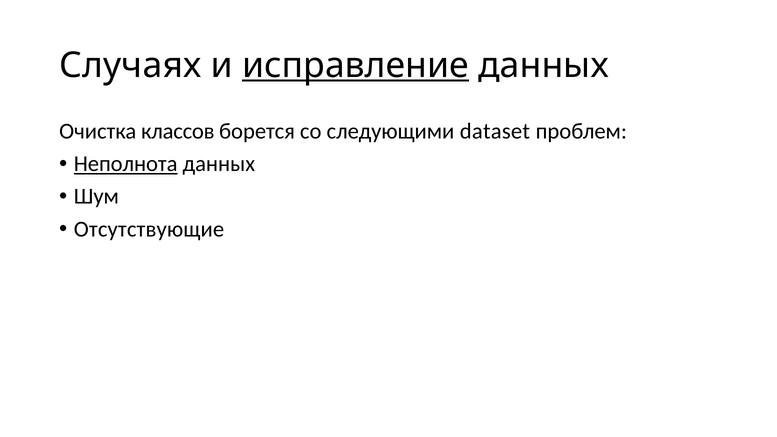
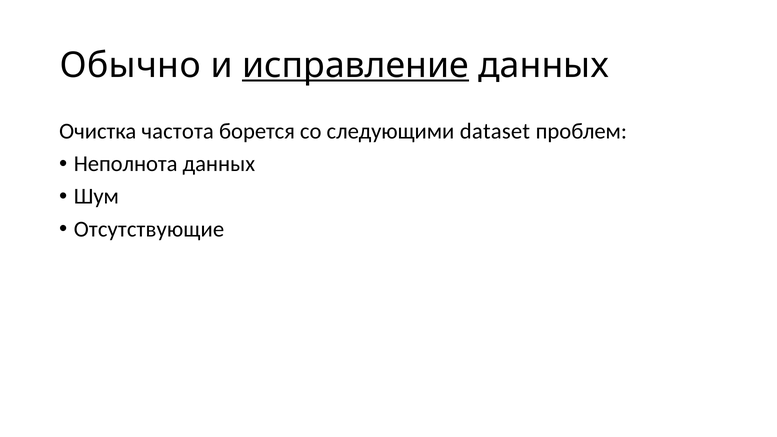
Случаях: Случаях -> Обычно
классов: классов -> частота
Неполнота underline: present -> none
